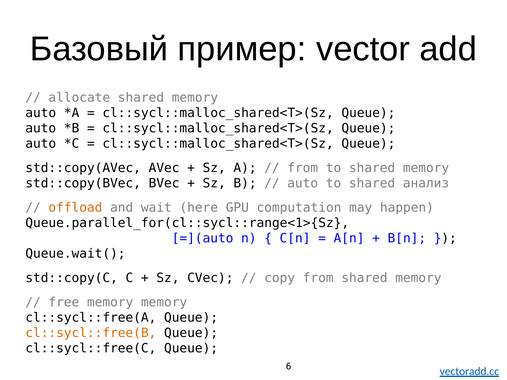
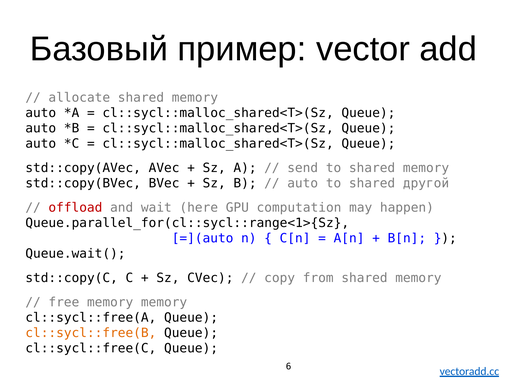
from at (303, 168): from -> send
анализ: анализ -> другой
offload colour: orange -> red
